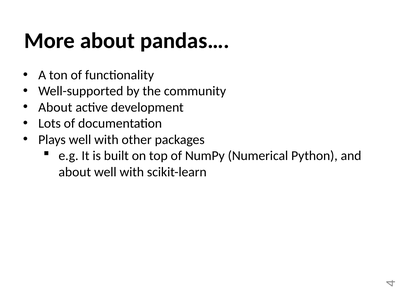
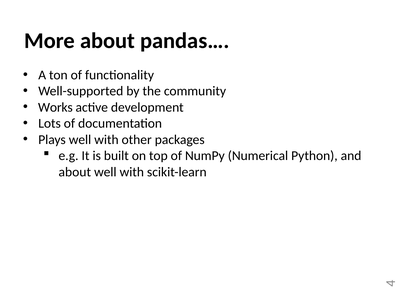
About at (55, 108): About -> Works
